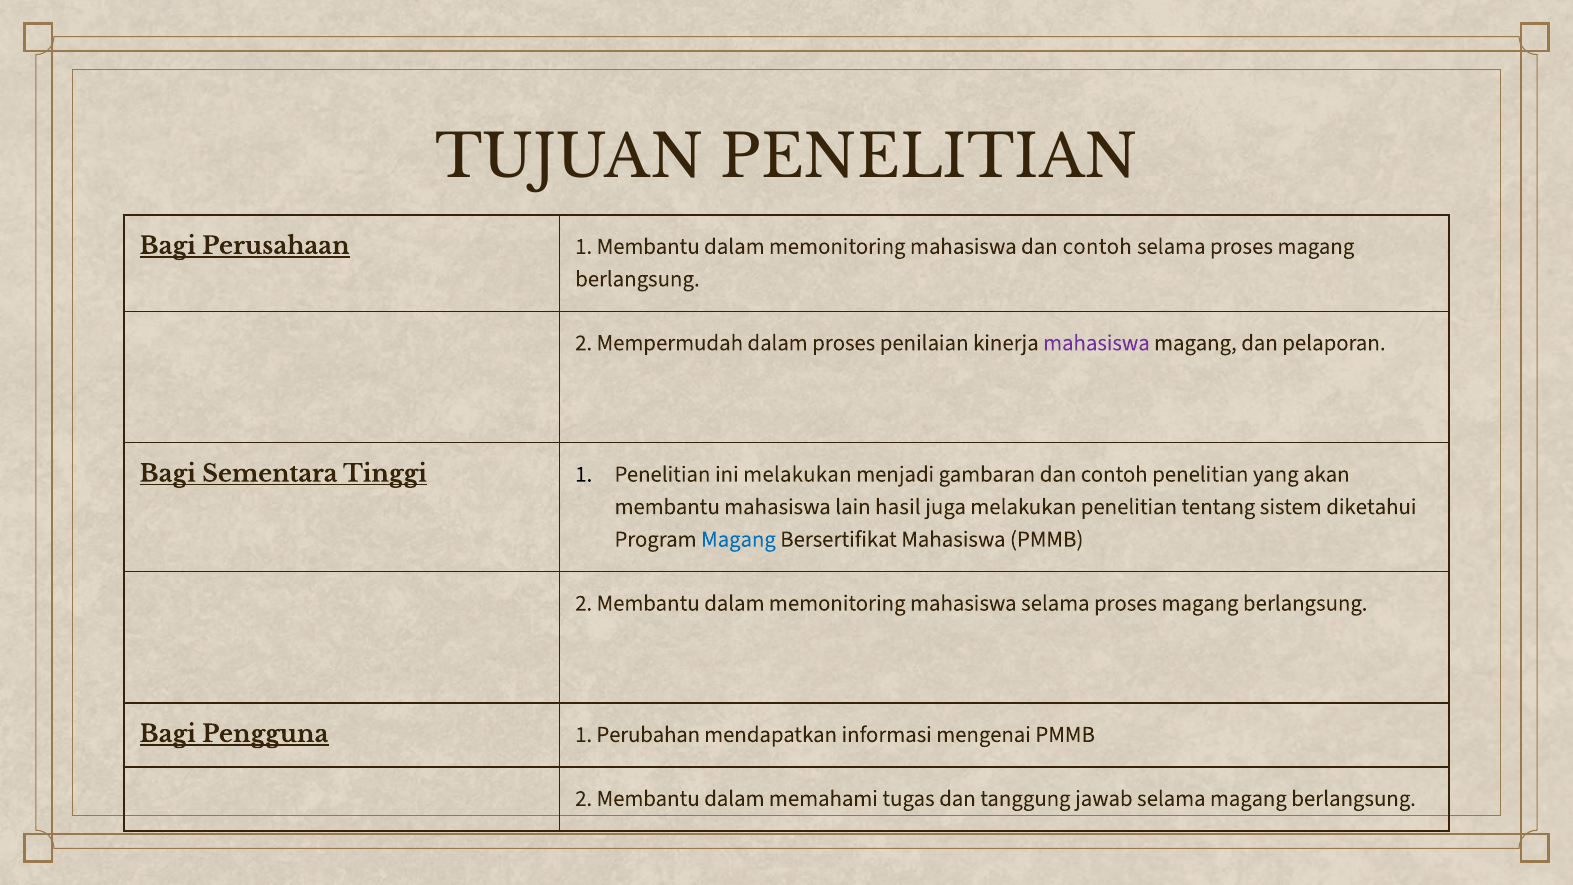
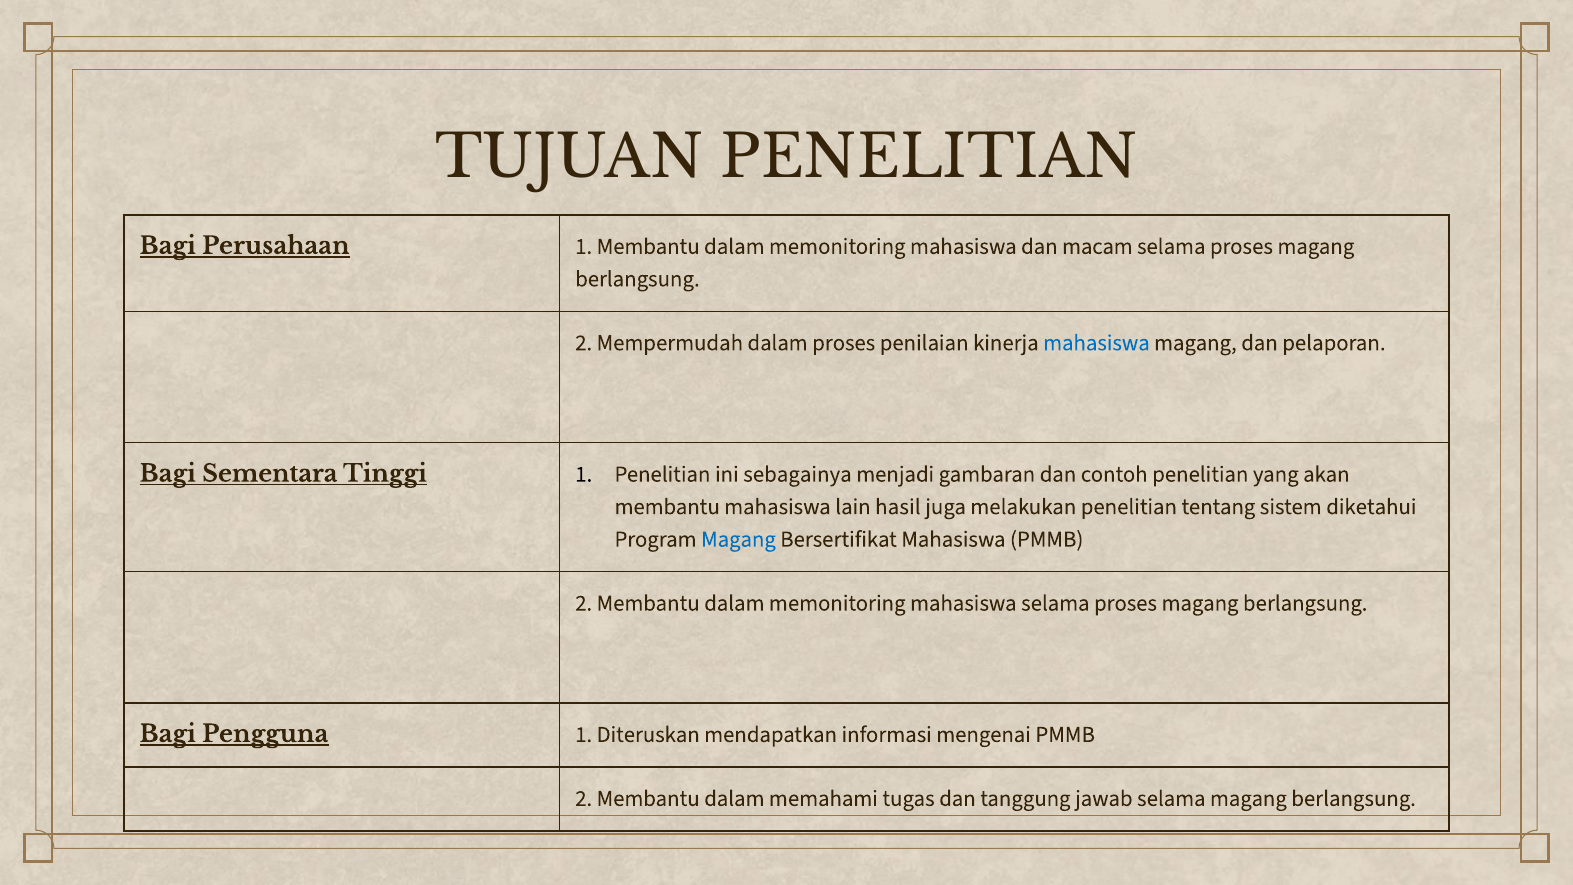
mahasiswa dan contoh: contoh -> macam
mahasiswa at (1096, 343) colour: purple -> blue
ini melakukan: melakukan -> sebagainya
Perubahan: Perubahan -> Diteruskan
